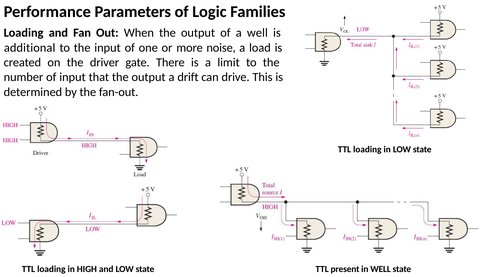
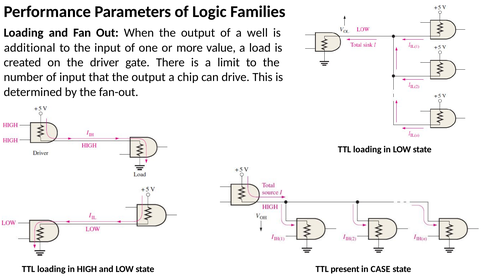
noise: noise -> value
drift: drift -> chip
in WELL: WELL -> CASE
